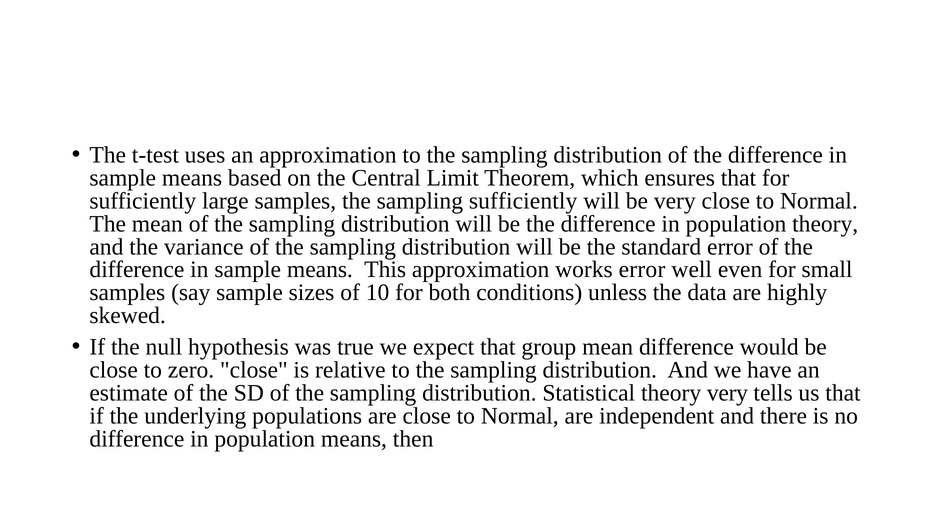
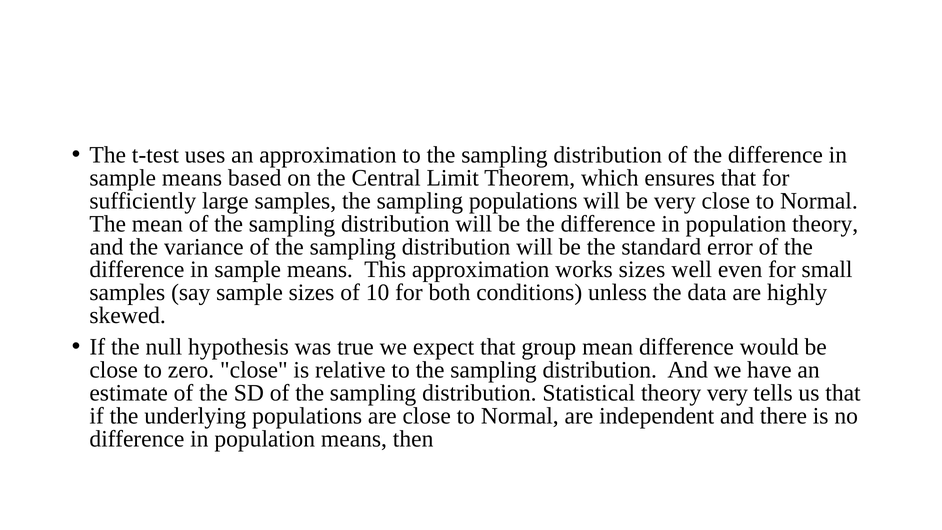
sampling sufficiently: sufficiently -> populations
works error: error -> sizes
